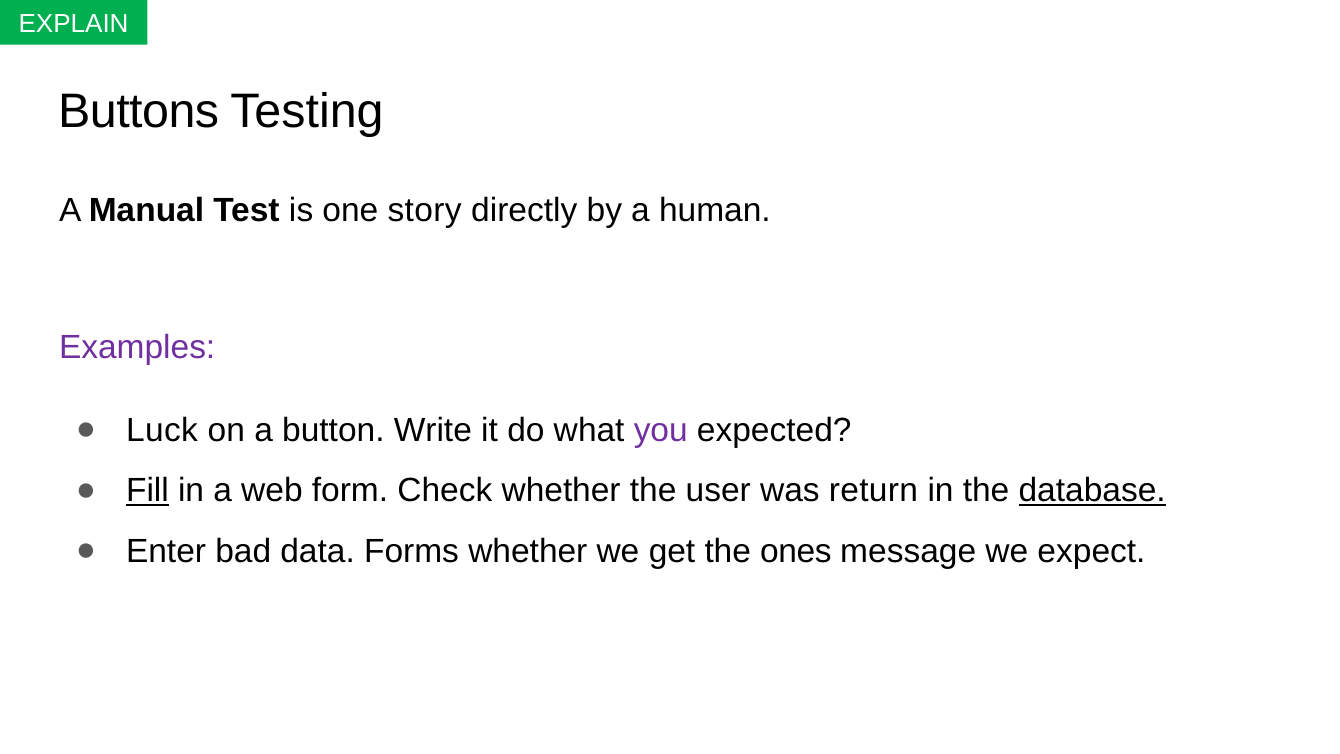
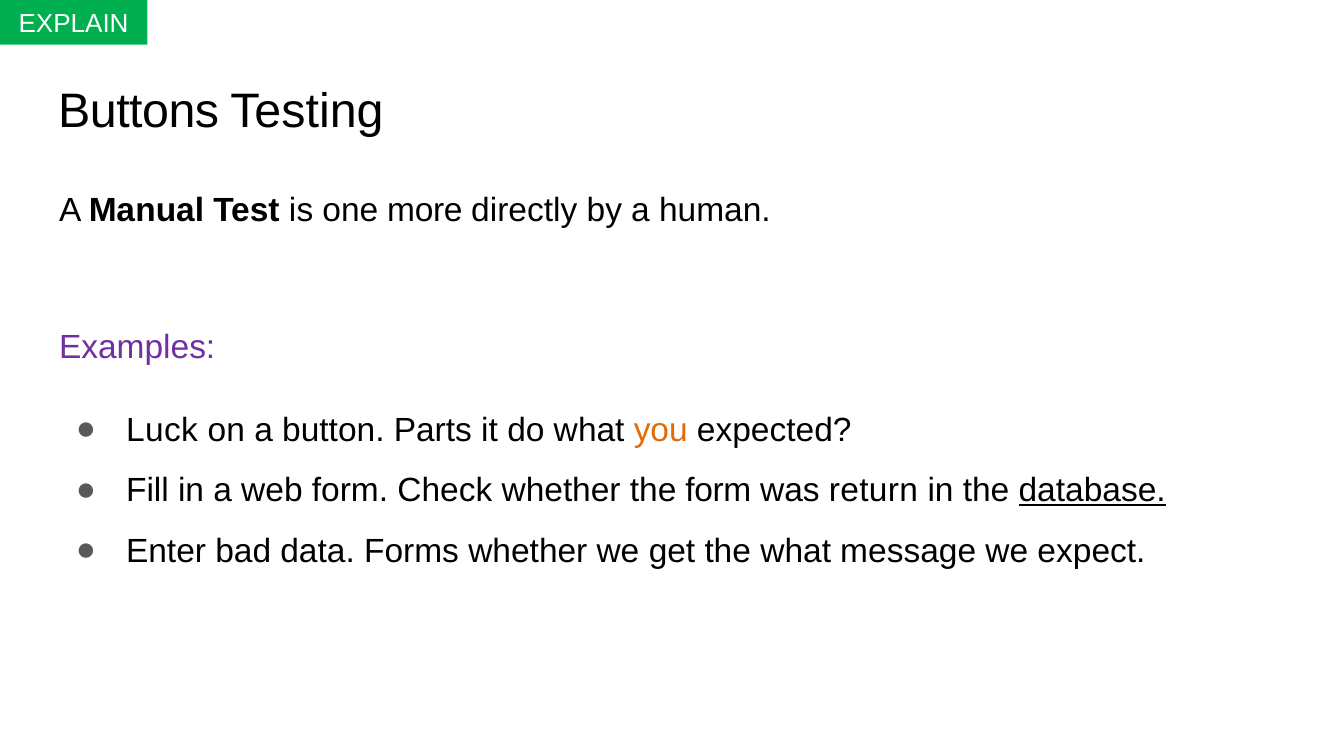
story: story -> more
Write: Write -> Parts
you colour: purple -> orange
Fill underline: present -> none
the user: user -> form
the ones: ones -> what
